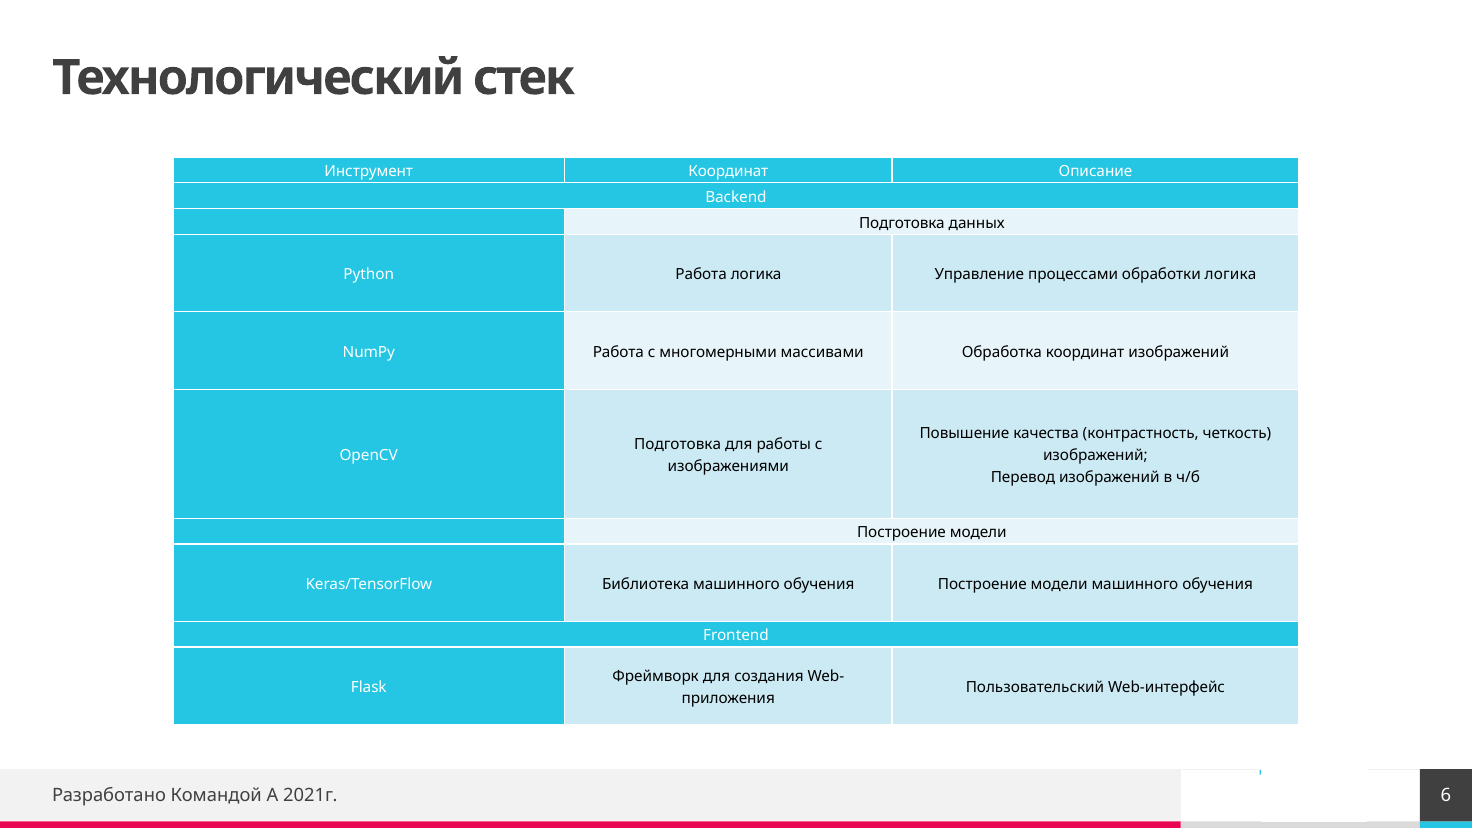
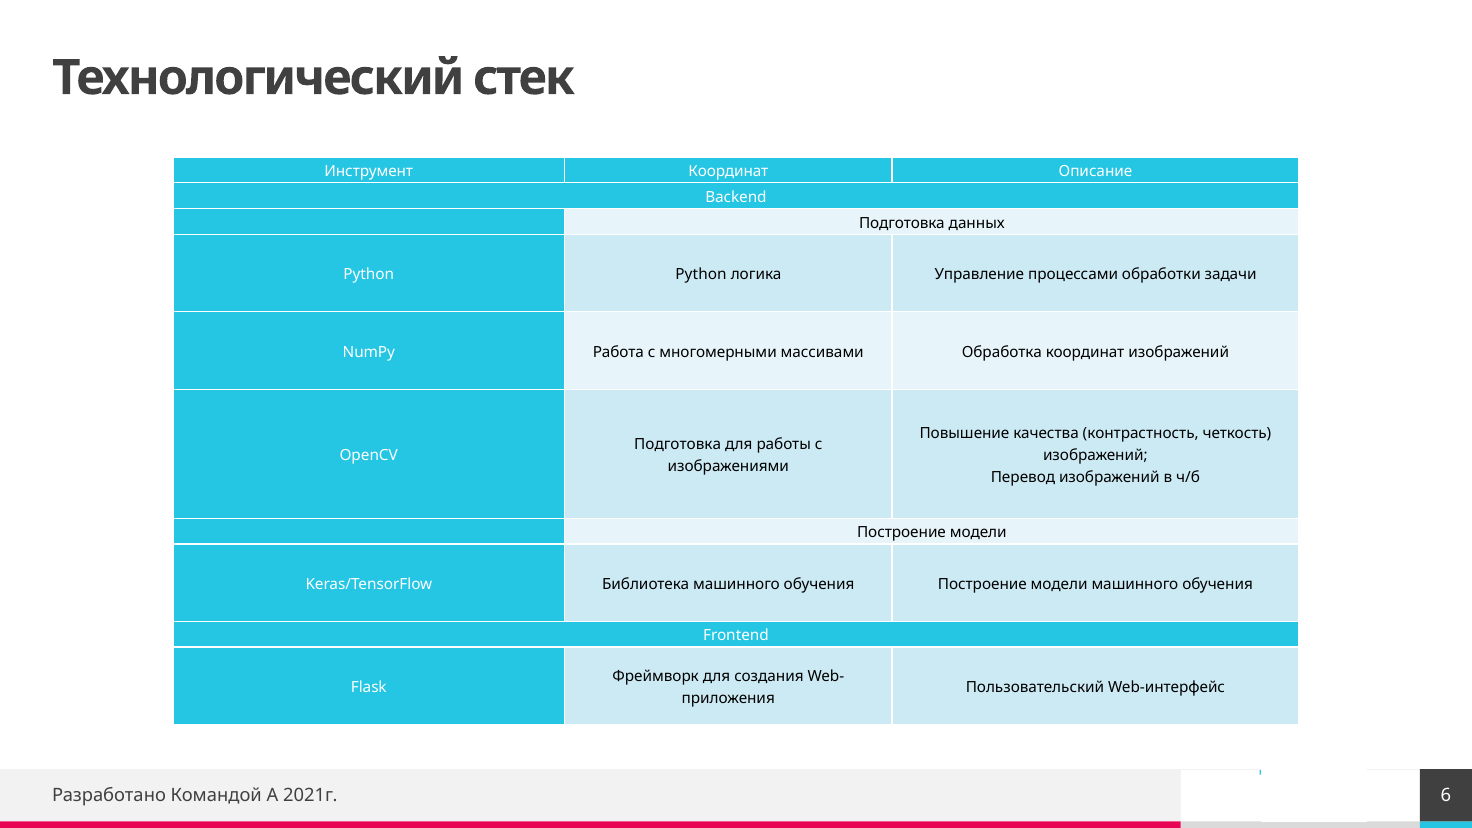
Python Работа: Работа -> Python
обработки логика: логика -> задачи
